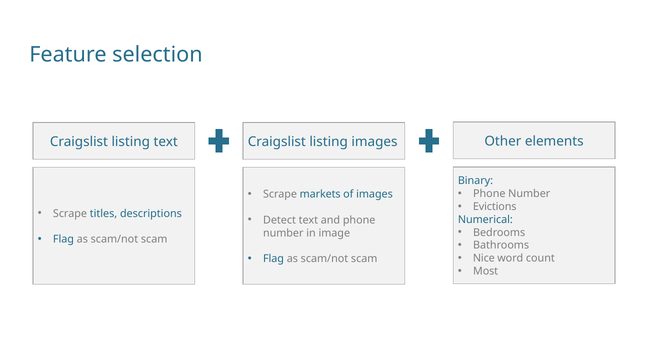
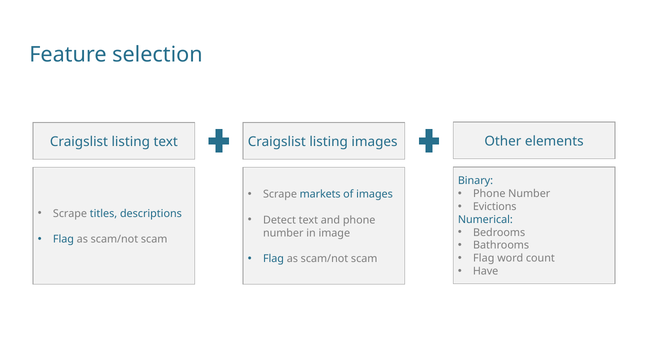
Nice at (484, 259): Nice -> Flag
Most: Most -> Have
